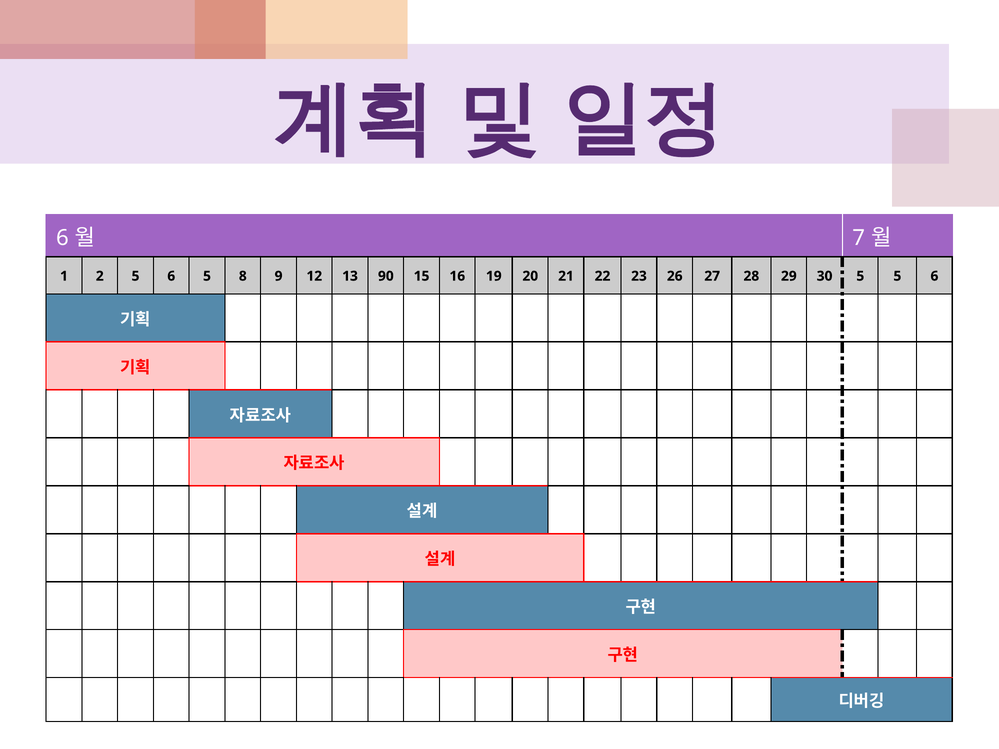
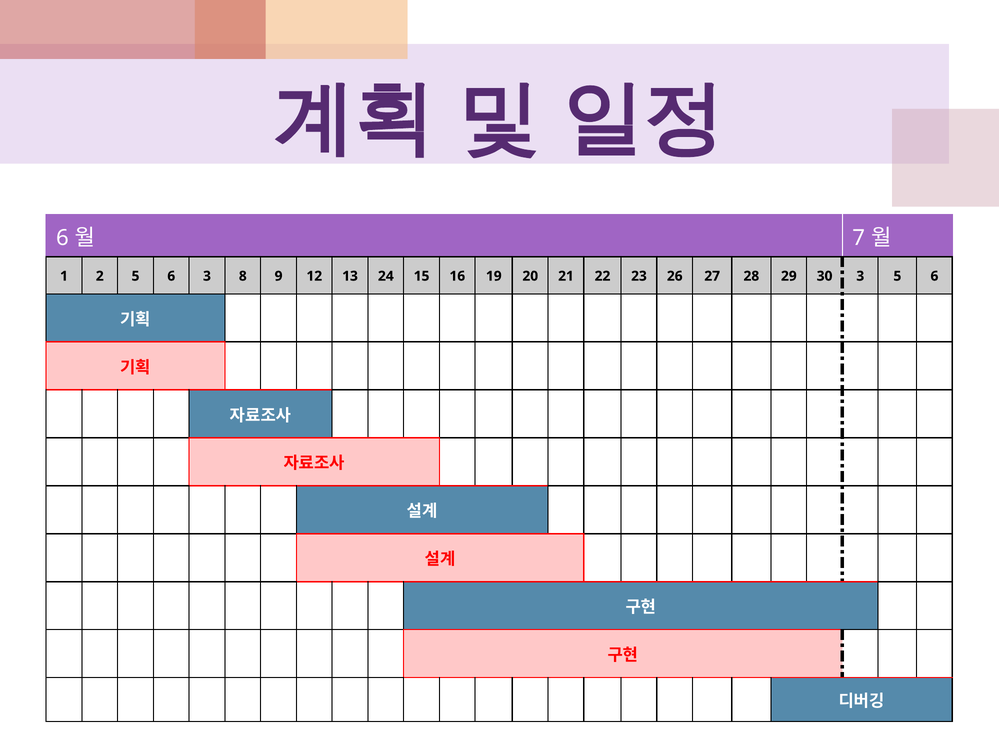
6 5: 5 -> 3
90: 90 -> 24
30 5: 5 -> 3
